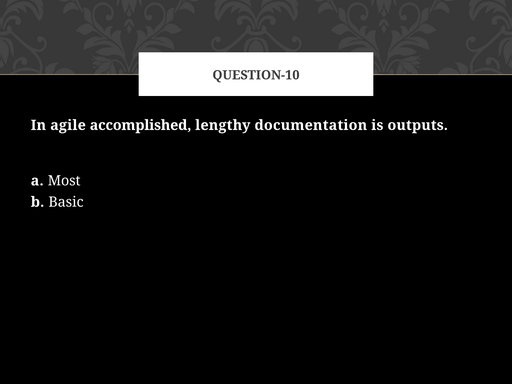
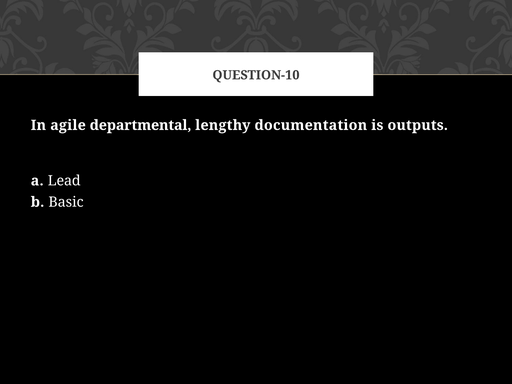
accomplished: accomplished -> departmental
Most: Most -> Lead
